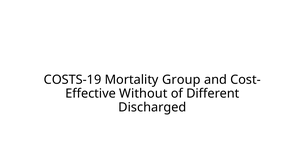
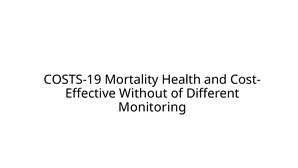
Group: Group -> Health
Discharged: Discharged -> Monitoring
